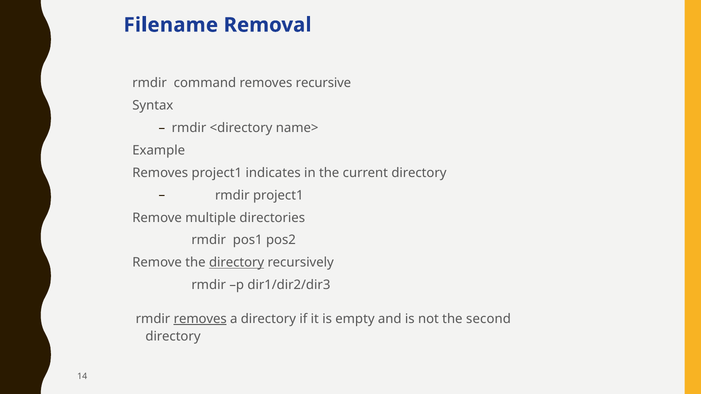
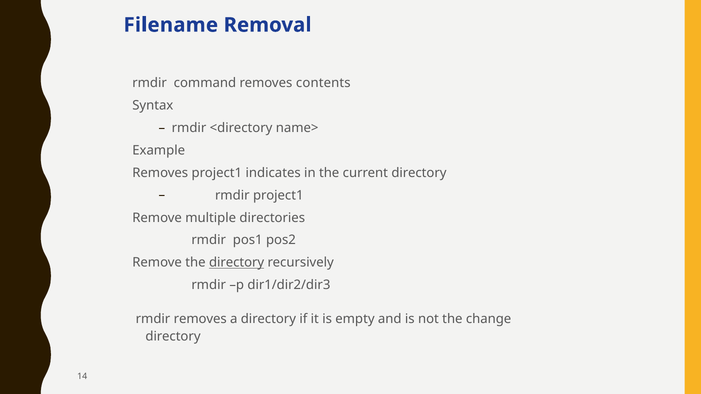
recursive: recursive -> contents
removes at (200, 319) underline: present -> none
second: second -> change
